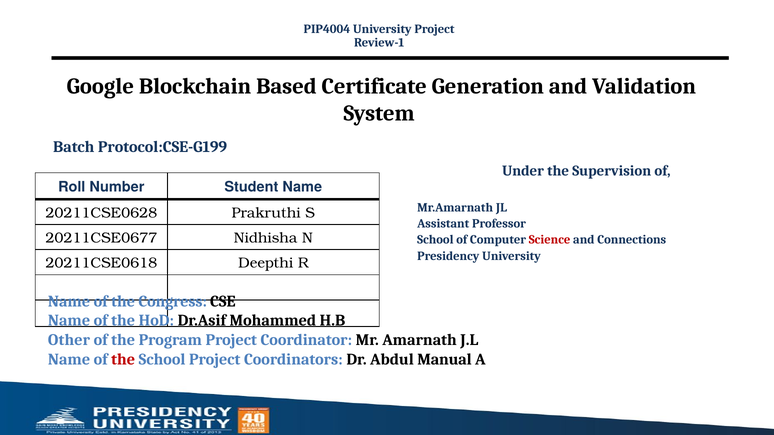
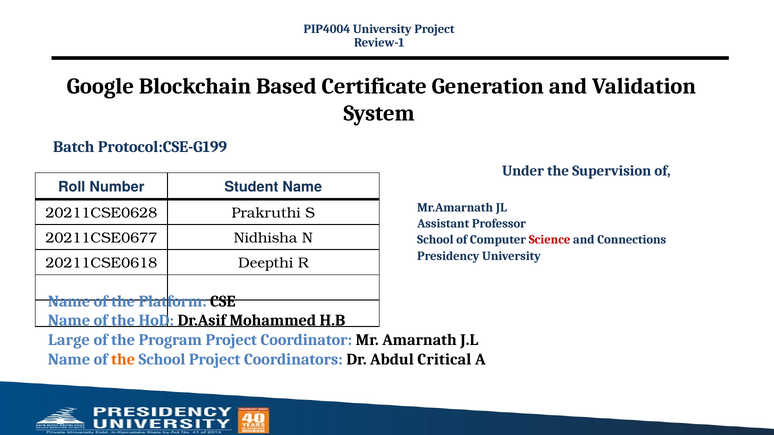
Congress: Congress -> Platform
Other: Other -> Large
the at (123, 360) colour: red -> orange
Manual: Manual -> Critical
